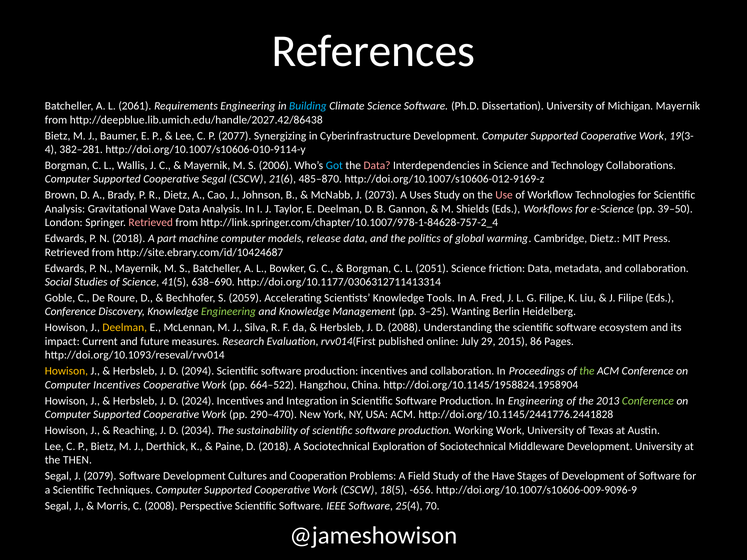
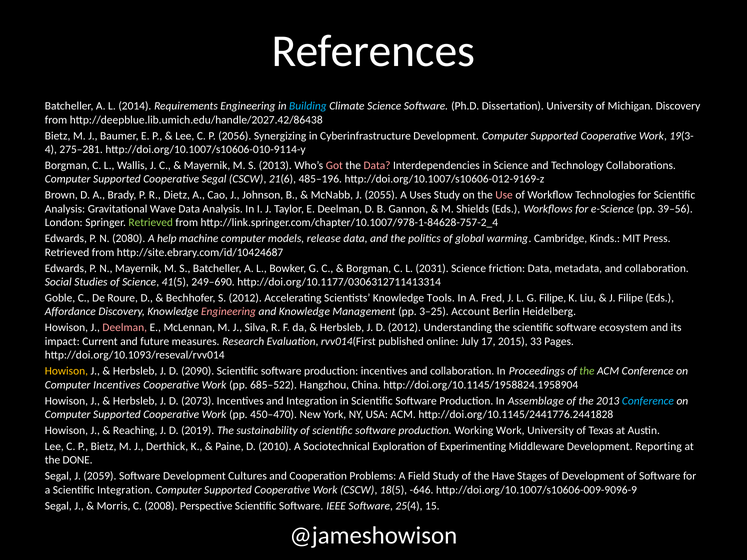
2061: 2061 -> 2014
Michigan Mayernik: Mayernik -> Discovery
2077: 2077 -> 2056
382–281: 382–281 -> 275–281
S 2006: 2006 -> 2013
Got colour: light blue -> pink
485–870: 485–870 -> 485–196
2073: 2073 -> 2055
39–50: 39–50 -> 39–56
Retrieved at (151, 223) colour: pink -> light green
N 2018: 2018 -> 2080
part: part -> help
Cambridge Dietz: Dietz -> Kinds
2051: 2051 -> 2031
638–690: 638–690 -> 249–690
S 2059: 2059 -> 2012
Conference at (70, 312): Conference -> Affordance
Engineering at (228, 312) colour: light green -> pink
Wanting: Wanting -> Account
Deelman at (125, 328) colour: yellow -> pink
D 2088: 2088 -> 2012
29: 29 -> 17
86: 86 -> 33
2094: 2094 -> 2090
664–522: 664–522 -> 685–522
2024: 2024 -> 2073
In Engineering: Engineering -> Assemblage
Conference at (648, 401) colour: light green -> light blue
290–470: 290–470 -> 450–470
2034: 2034 -> 2019
D 2018: 2018 -> 2010
of Sociotechnical: Sociotechnical -> Experimenting
Development University: University -> Reporting
THEN: THEN -> DONE
2079: 2079 -> 2059
Scientific Techniques: Techniques -> Integration
-656: -656 -> -646
70: 70 -> 15
